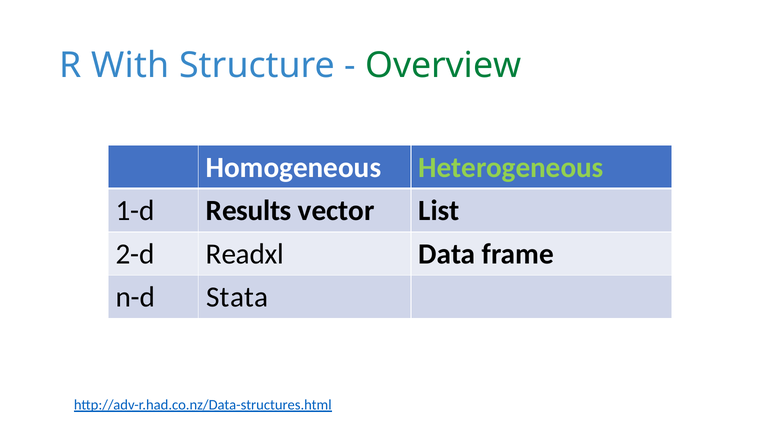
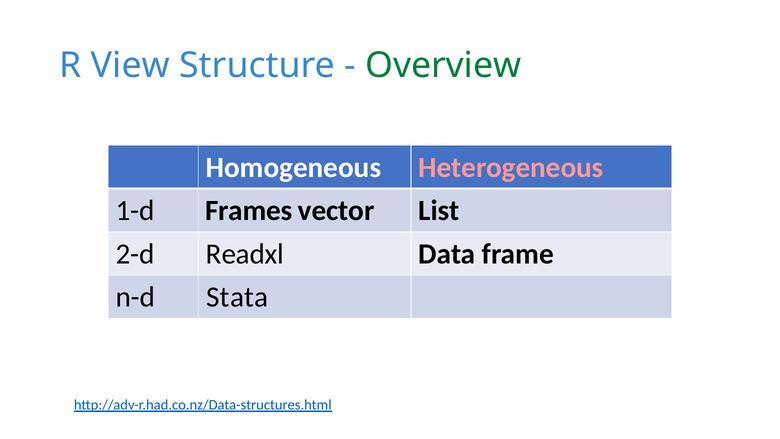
With: With -> View
Heterogeneous colour: light green -> pink
Results: Results -> Frames
